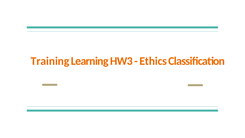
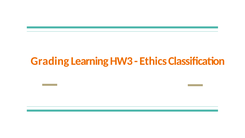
Training: Training -> Grading
